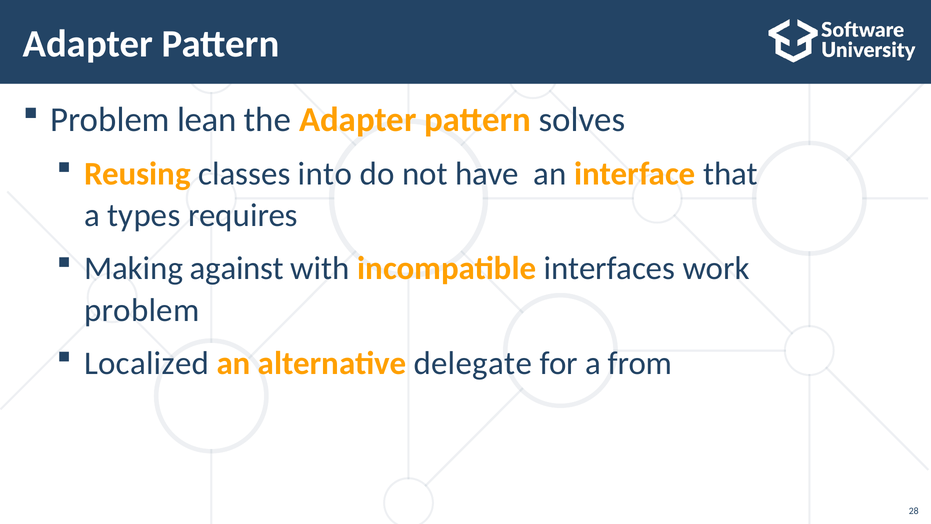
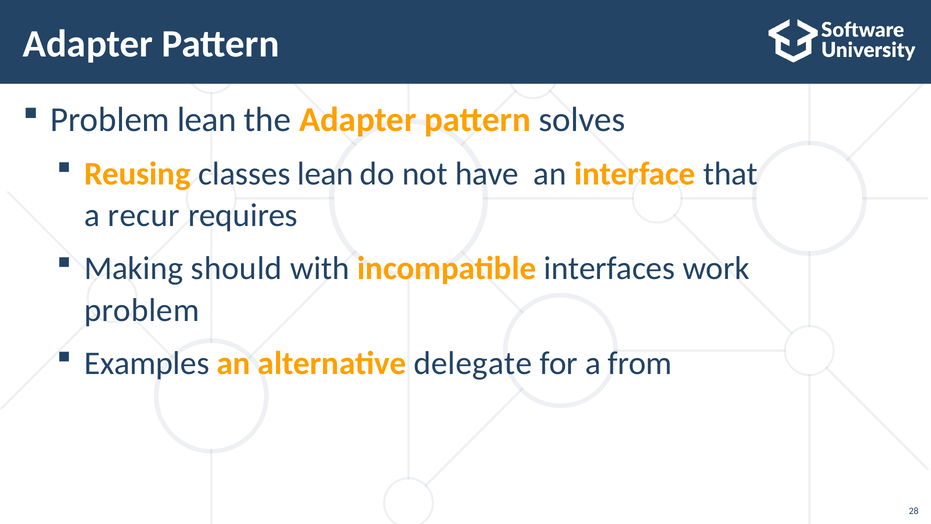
classes into: into -> lean
types: types -> recur
against: against -> should
Localized: Localized -> Examples
